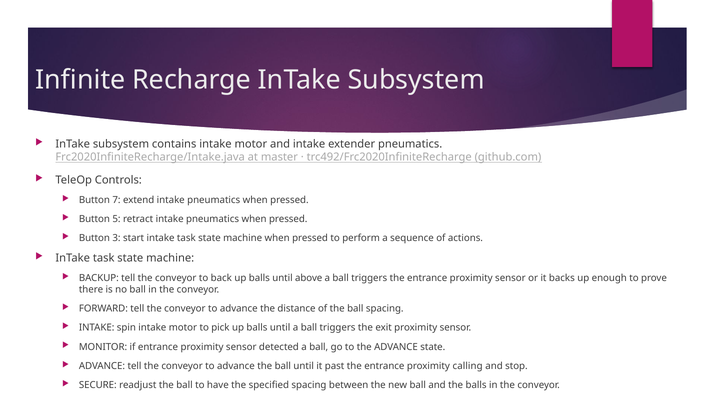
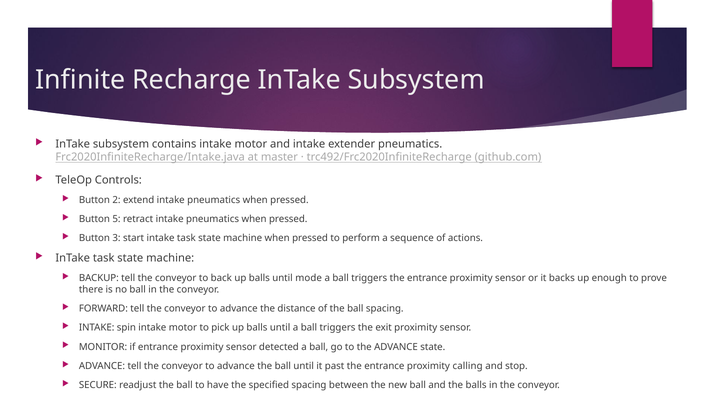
7: 7 -> 2
above: above -> mode
